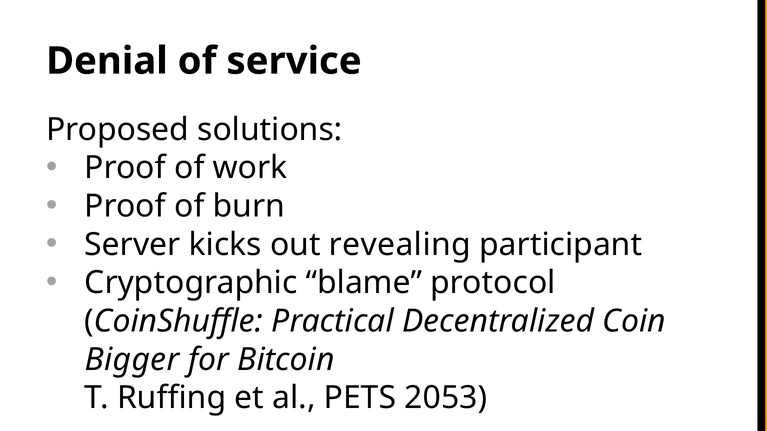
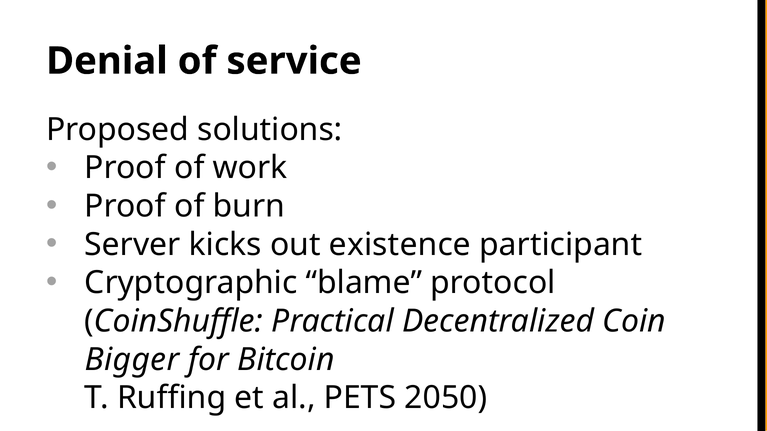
revealing: revealing -> existence
2053: 2053 -> 2050
